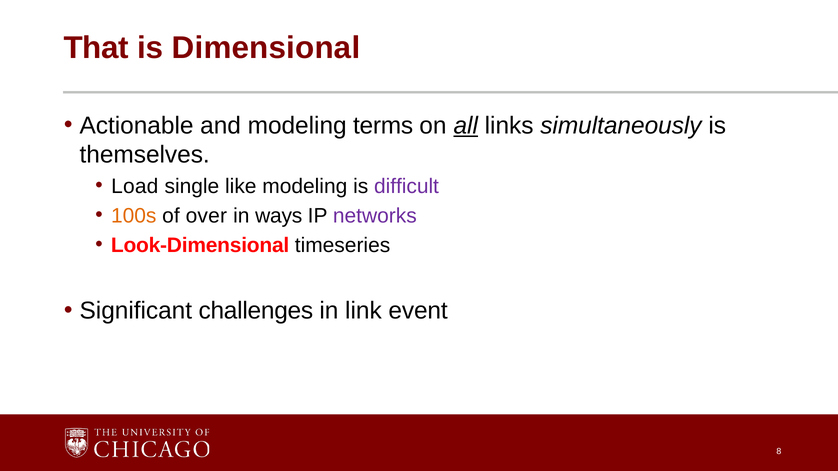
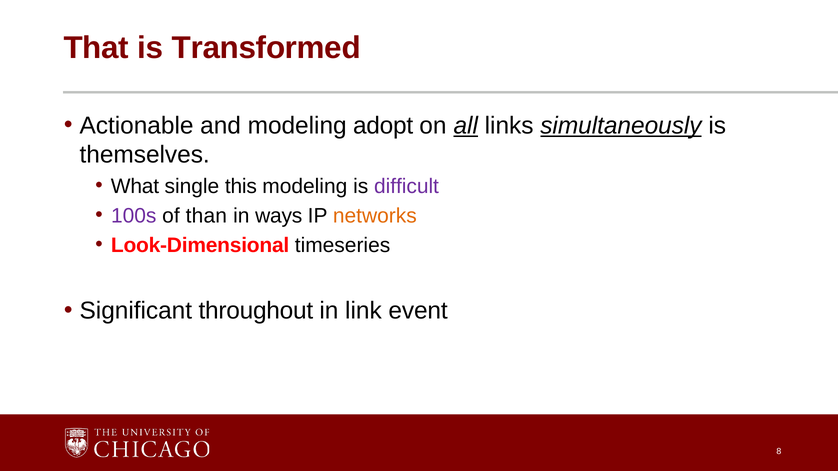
Dimensional: Dimensional -> Transformed
terms: terms -> adopt
simultaneously underline: none -> present
Load: Load -> What
like: like -> this
100s colour: orange -> purple
over: over -> than
networks colour: purple -> orange
challenges: challenges -> throughout
